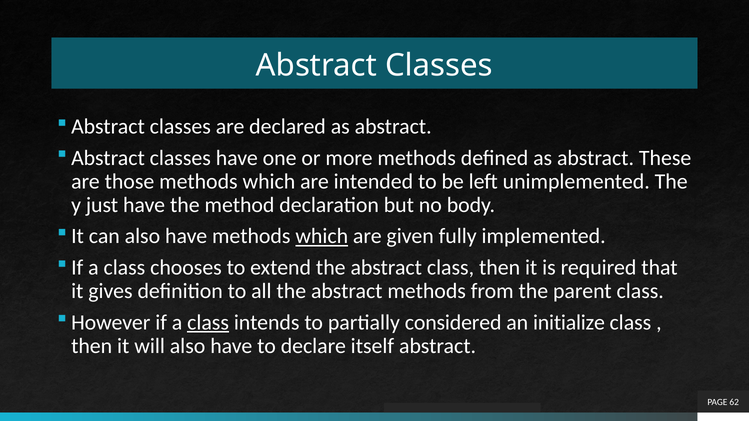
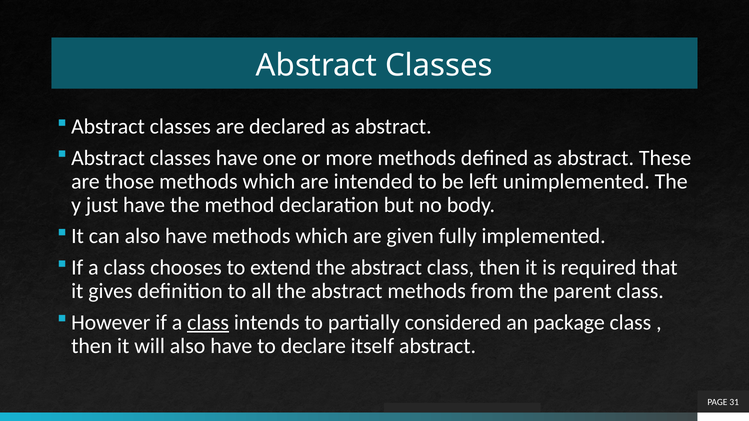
which at (322, 236) underline: present -> none
initialize: initialize -> package
62: 62 -> 31
